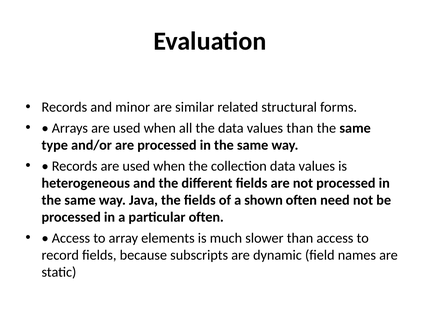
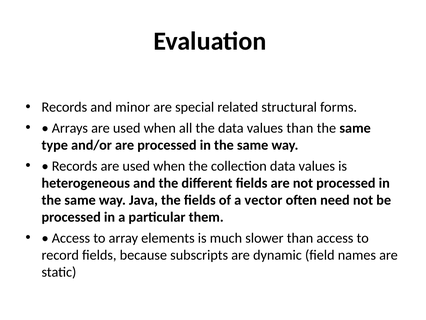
similar: similar -> special
shown: shown -> vector
particular often: often -> them
